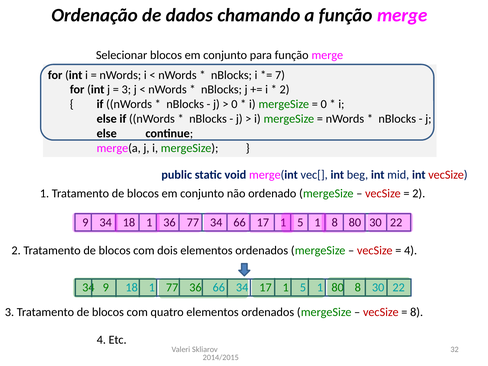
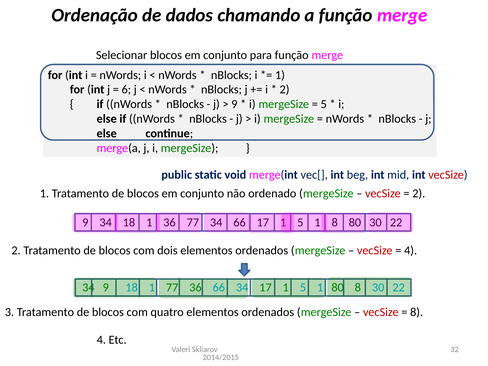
7 at (280, 75): 7 -> 1
3 at (126, 90): 3 -> 6
0 at (234, 104): 0 -> 9
0 at (324, 104): 0 -> 5
